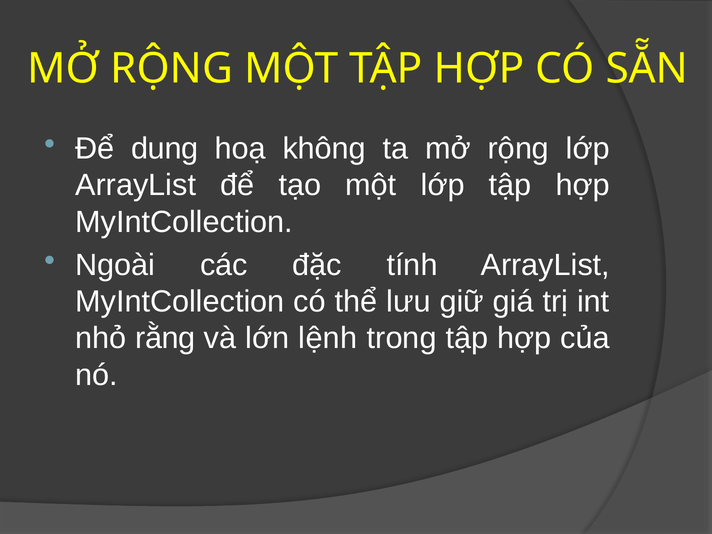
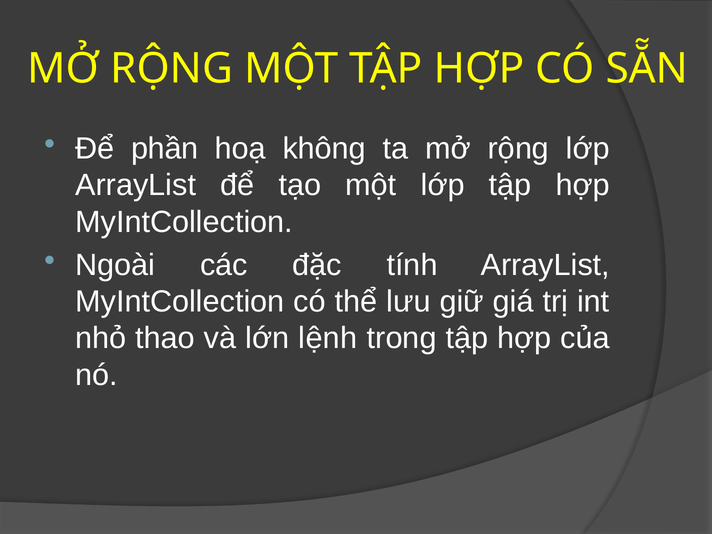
dung: dung -> phần
rằng: rằng -> thao
